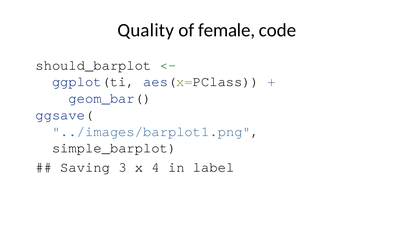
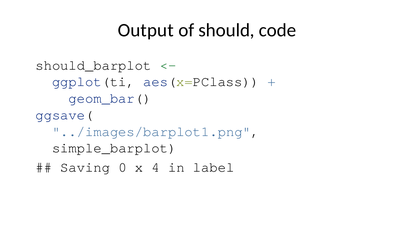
Quality: Quality -> Output
female: female -> should
3: 3 -> 0
